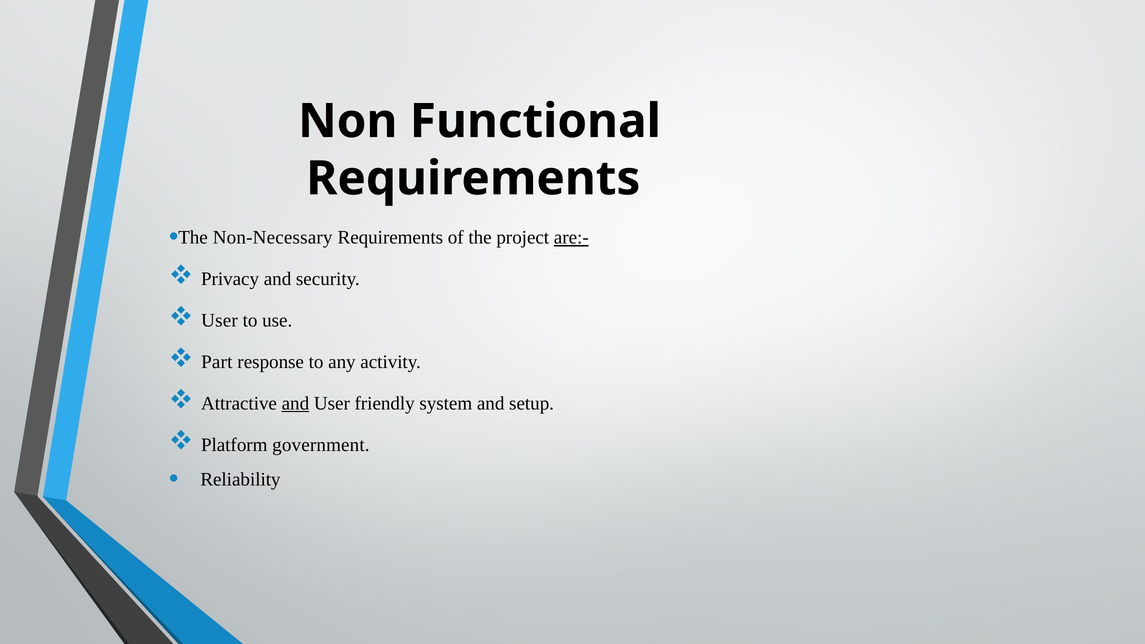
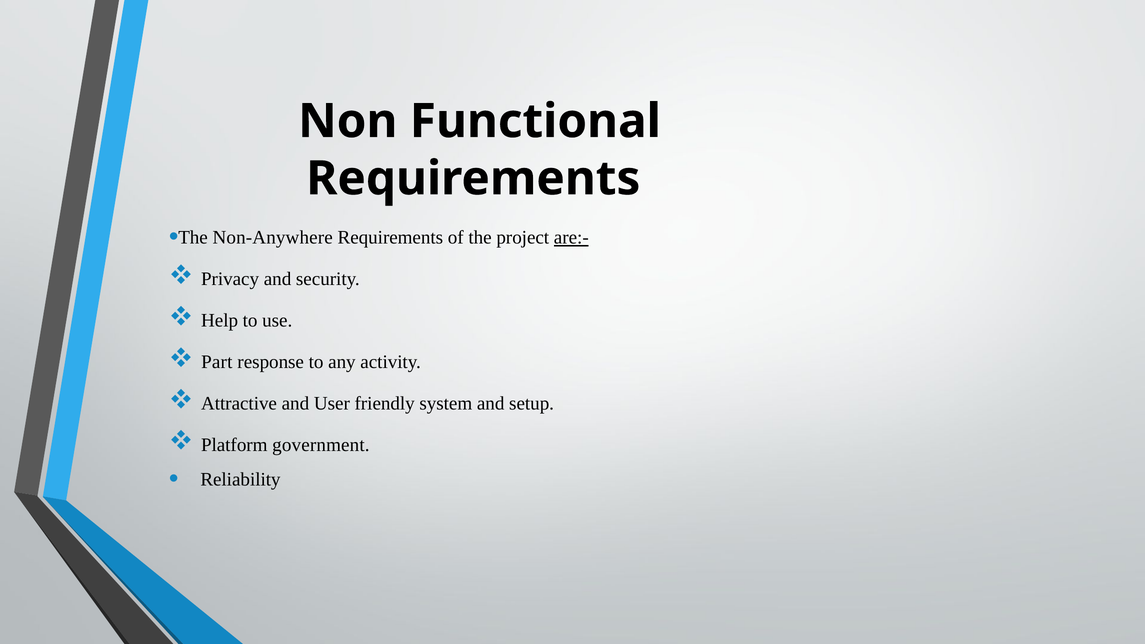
Non-Necessary: Non-Necessary -> Non-Anywhere
User at (219, 320): User -> Help
and at (295, 403) underline: present -> none
